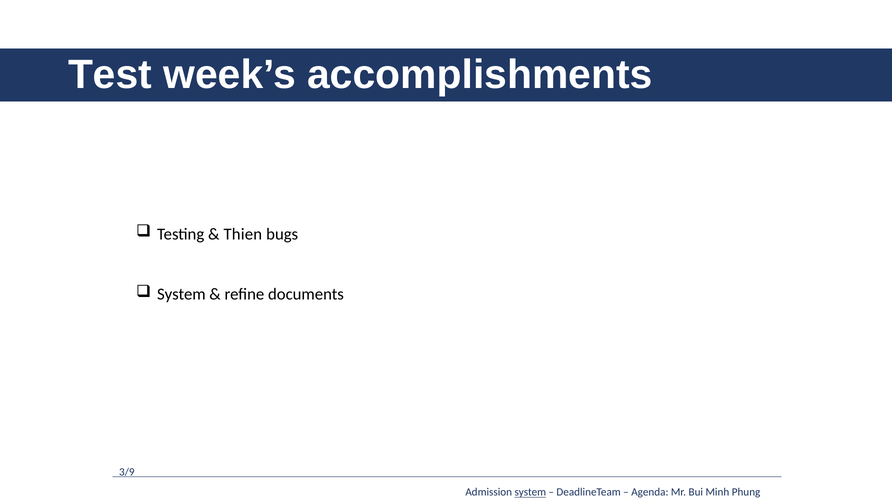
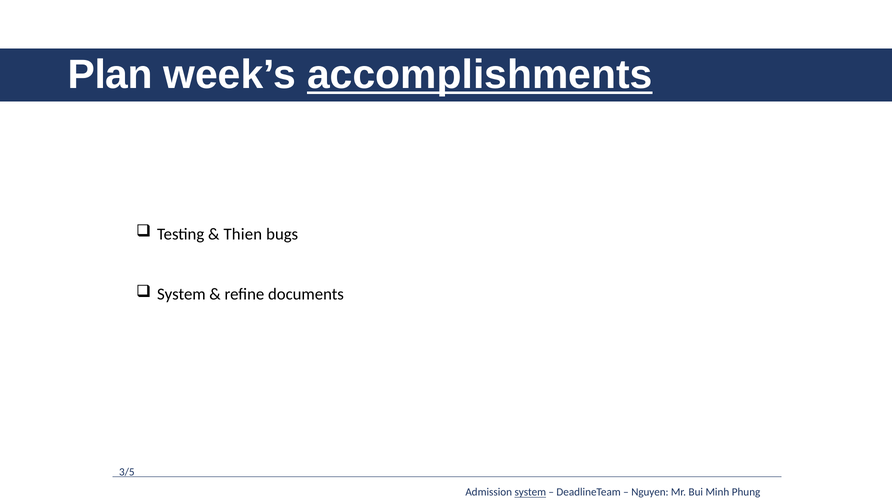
Test: Test -> Plan
accomplishments underline: none -> present
3/9: 3/9 -> 3/5
Agenda: Agenda -> Nguyen
